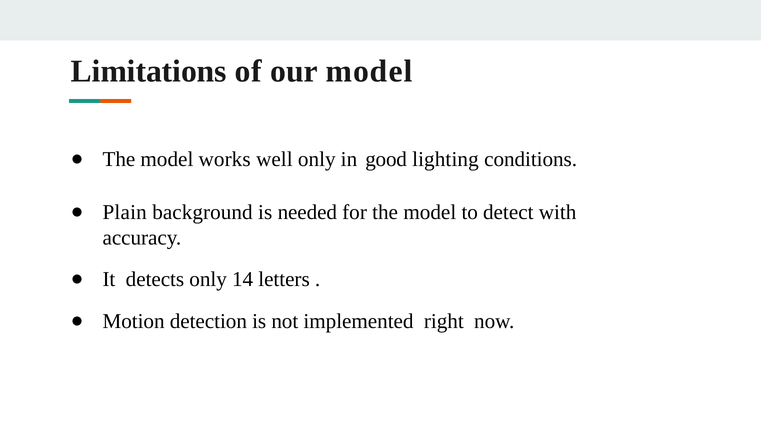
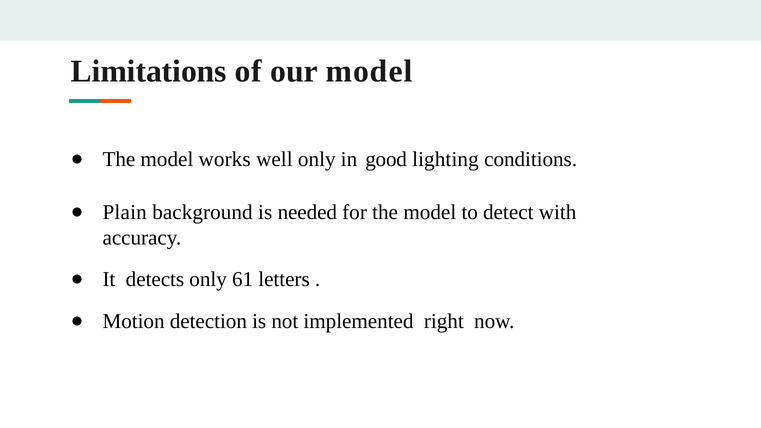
14: 14 -> 61
